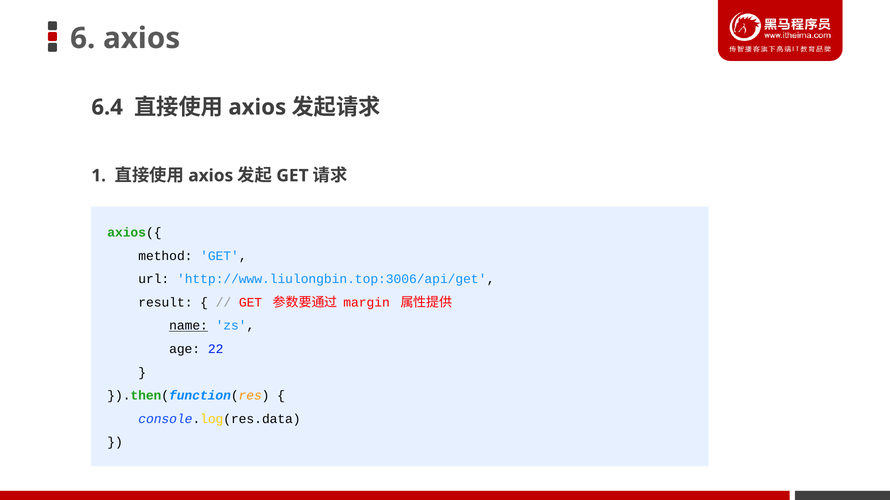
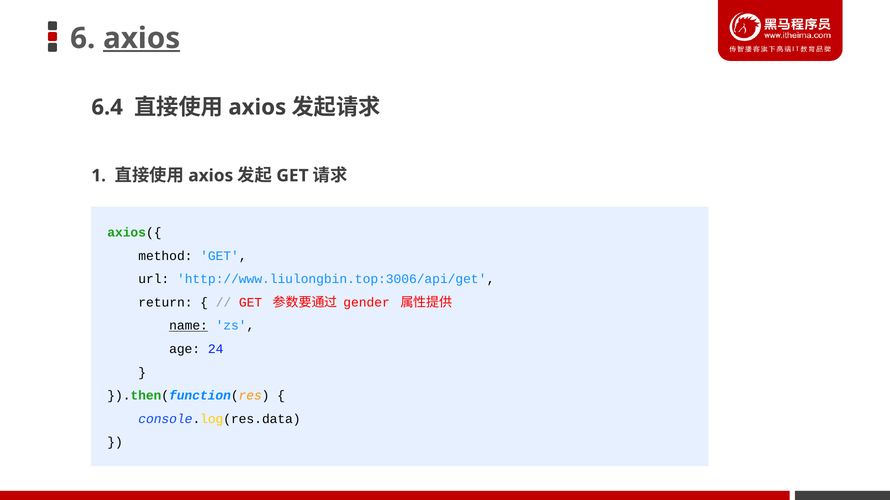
axios at (142, 38) underline: none -> present
result: result -> return
margin: margin -> gender
22: 22 -> 24
